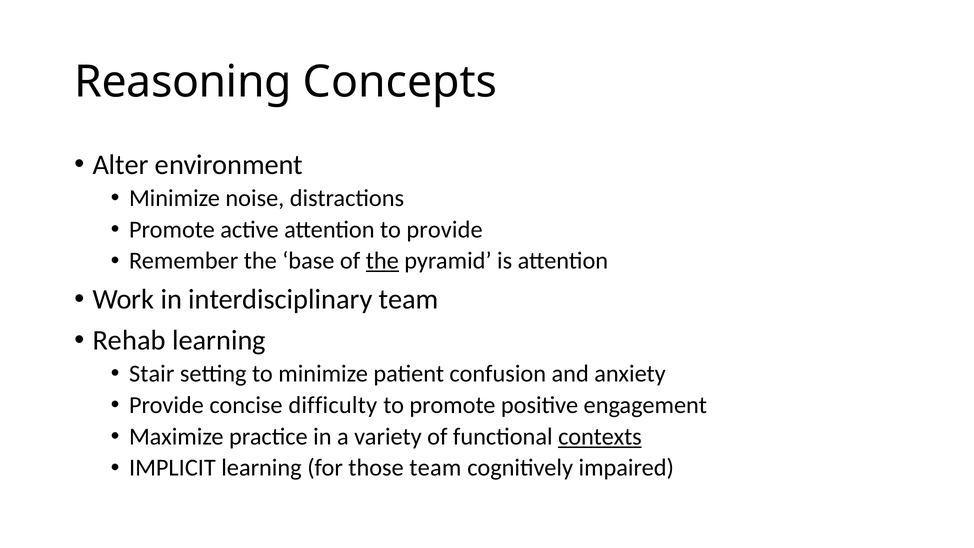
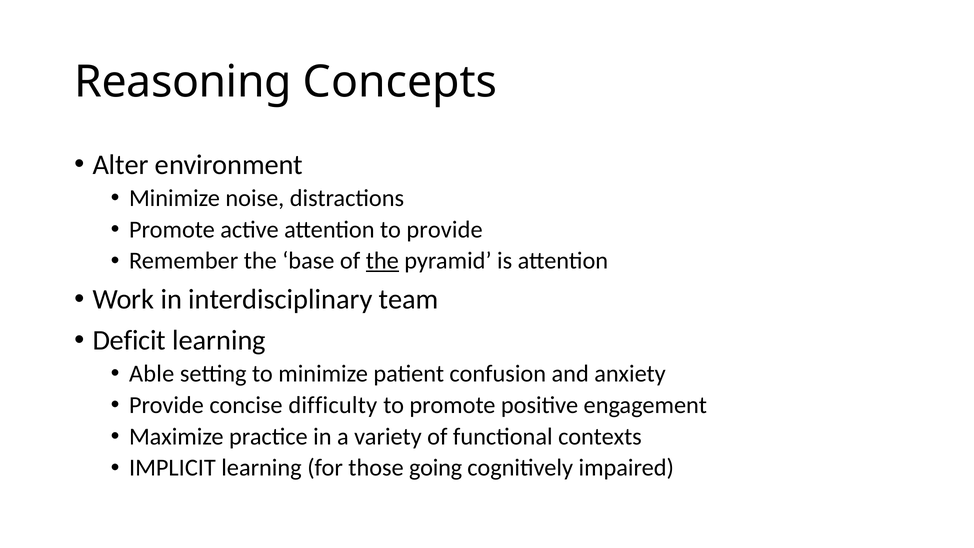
Rehab: Rehab -> Deficit
Stair: Stair -> Able
contexts underline: present -> none
those team: team -> going
